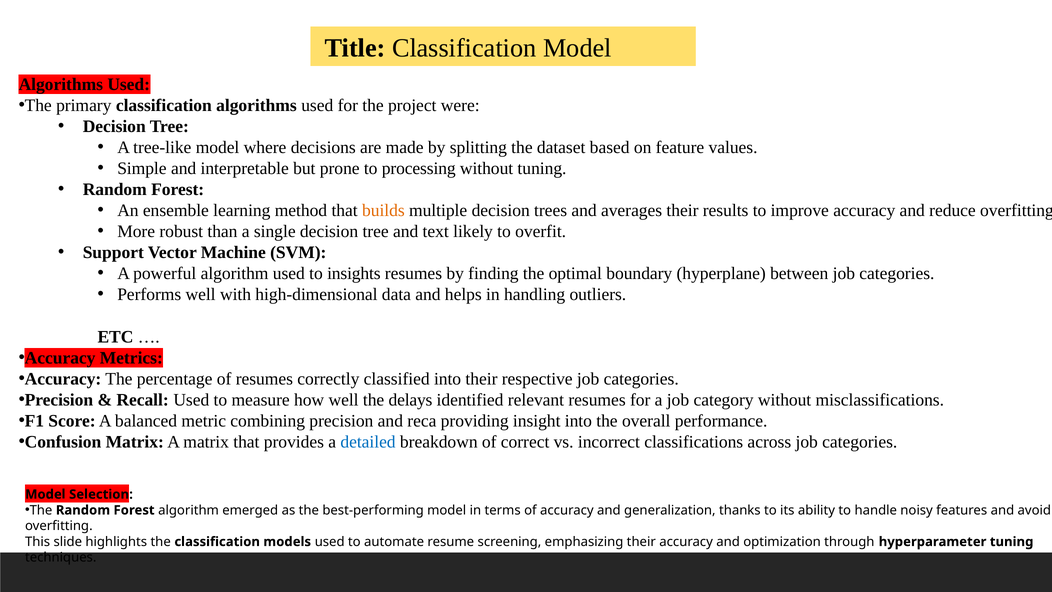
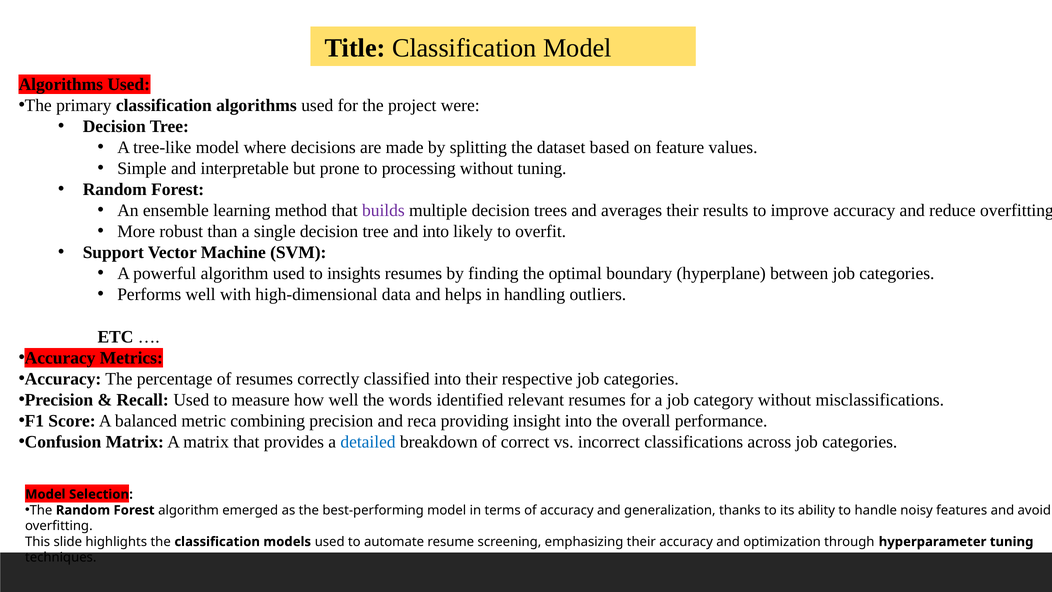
builds colour: orange -> purple
and text: text -> into
delays: delays -> words
